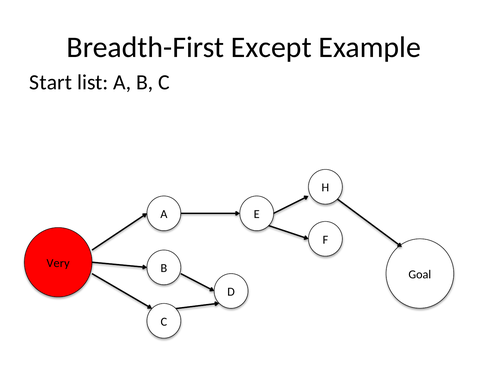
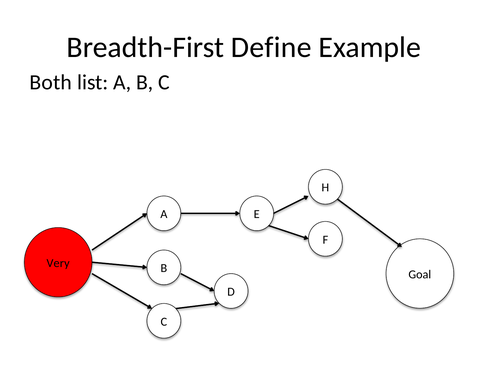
Except: Except -> Define
Start: Start -> Both
